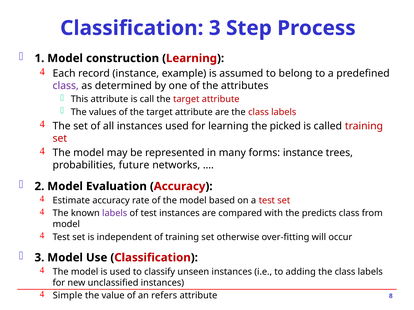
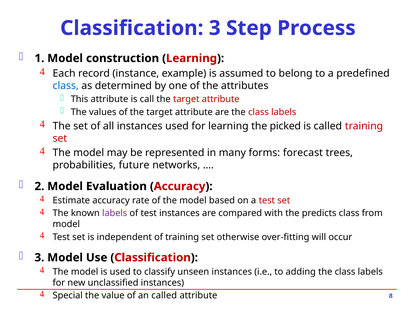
class at (66, 86) colour: purple -> blue
forms instance: instance -> forecast
Simple: Simple -> Special
an refers: refers -> called
